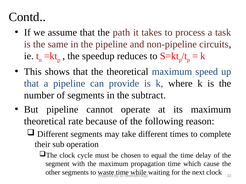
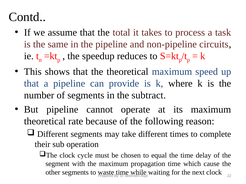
path: path -> total
